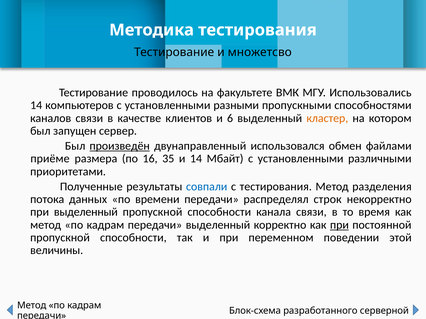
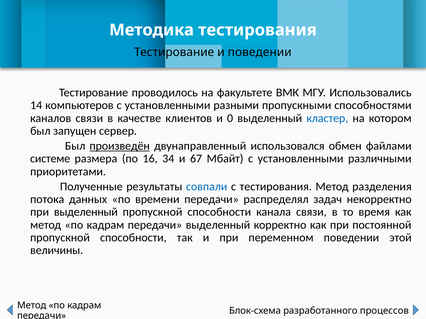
и множетсво: множетсво -> поведении
6: 6 -> 0
кластер colour: orange -> blue
приёме: приёме -> системе
35: 35 -> 34
и 14: 14 -> 67
строк: строк -> задач
при at (339, 225) underline: present -> none
серверной: серверной -> процессов
